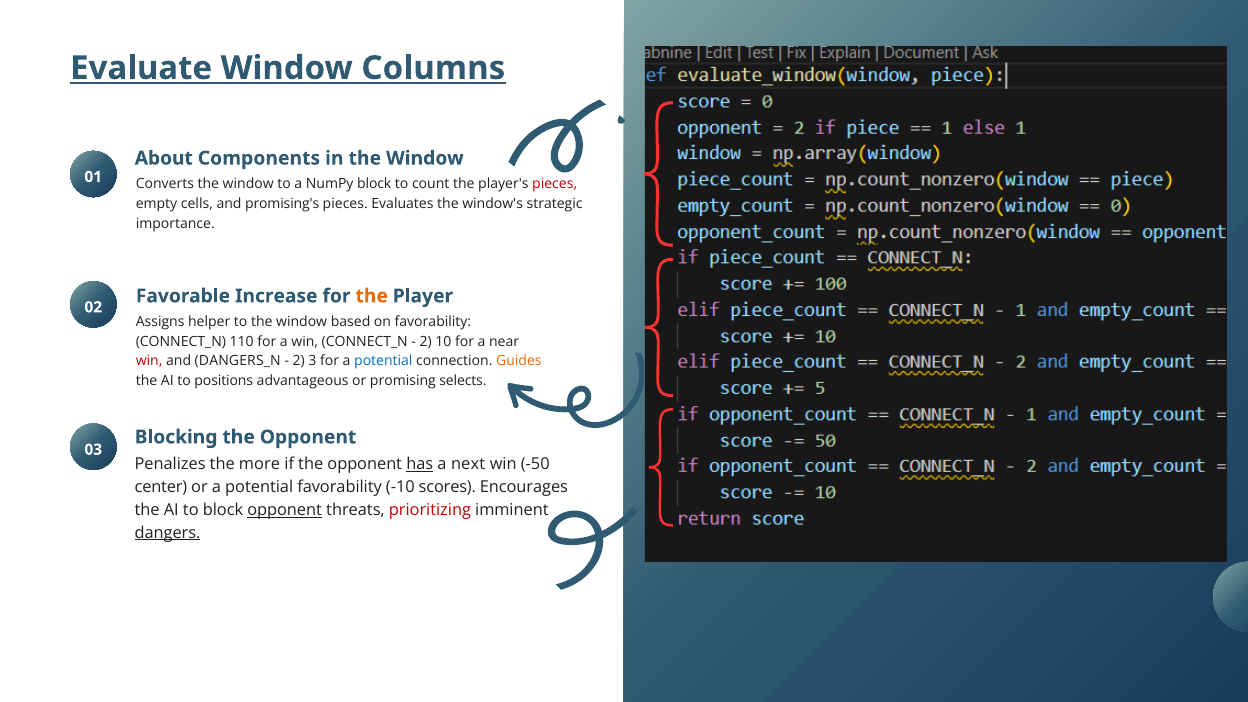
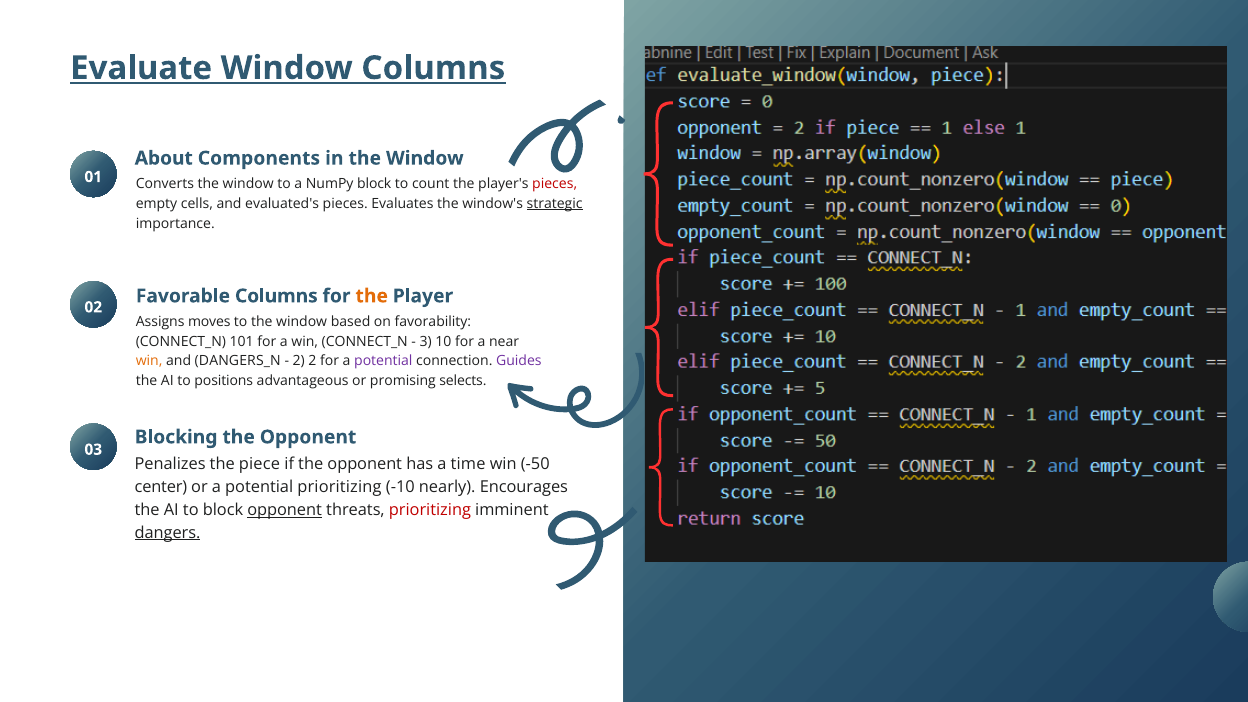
promising's: promising's -> evaluated's
strategic underline: none -> present
Favorable Increase: Increase -> Columns
helper: helper -> moves
110: 110 -> 101
2 at (426, 342): 2 -> 3
win at (149, 361) colour: red -> orange
2 3: 3 -> 2
potential at (383, 361) colour: blue -> purple
Guides colour: orange -> purple
more: more -> piece
has underline: present -> none
next: next -> time
potential favorability: favorability -> prioritizing
scores: scores -> nearly
